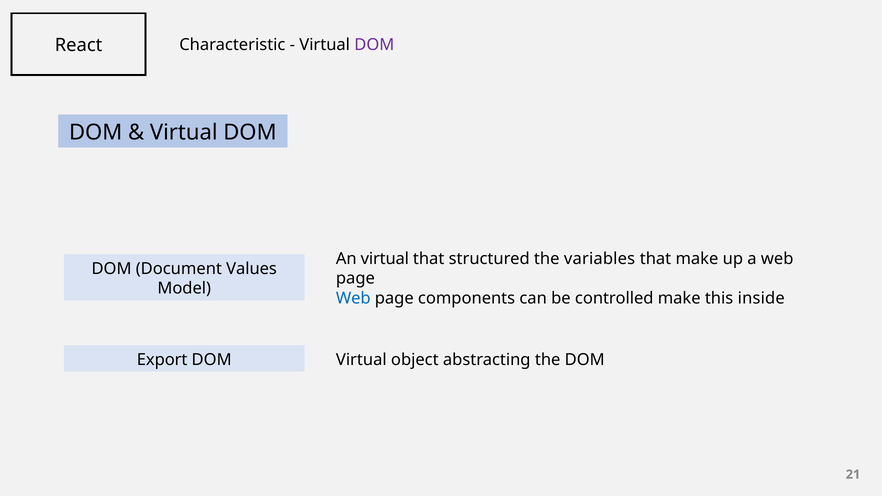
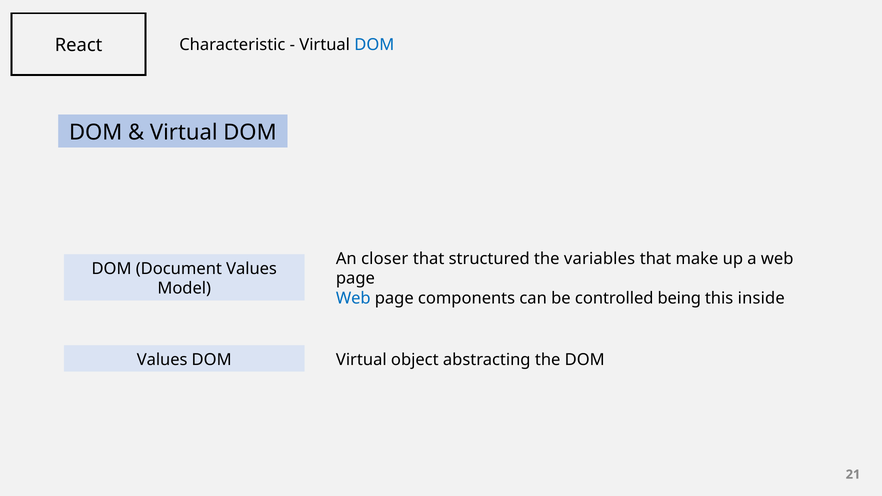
DOM at (374, 45) colour: purple -> blue
An virtual: virtual -> closer
controlled make: make -> being
Export at (162, 360): Export -> Values
